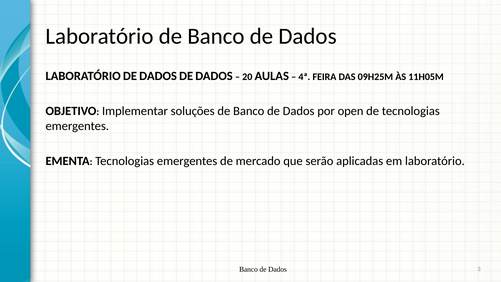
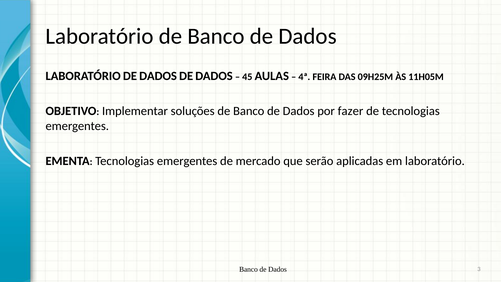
20: 20 -> 45
open: open -> fazer
